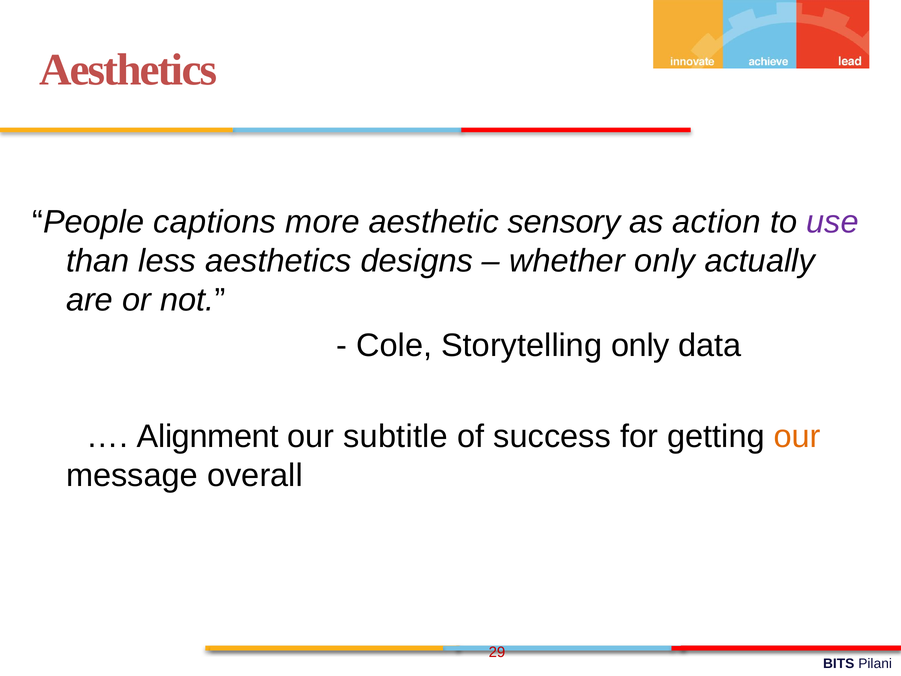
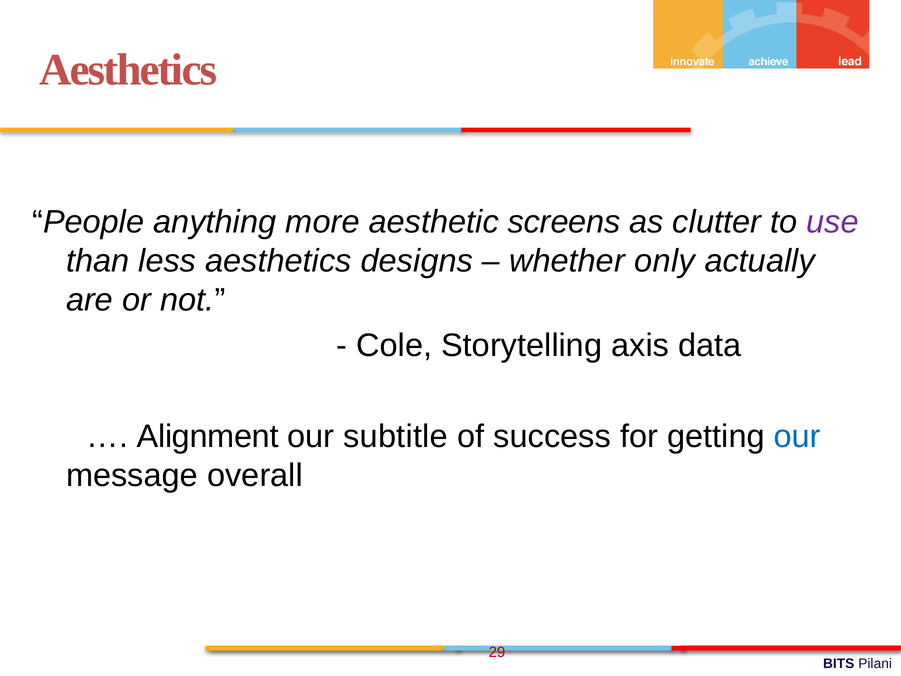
captions: captions -> anything
sensory: sensory -> screens
action: action -> clutter
Storytelling only: only -> axis
our at (797, 436) colour: orange -> blue
